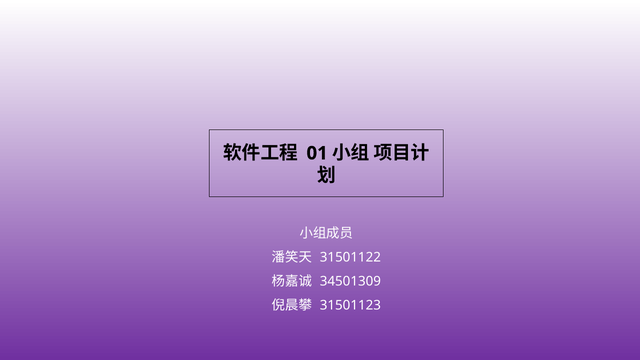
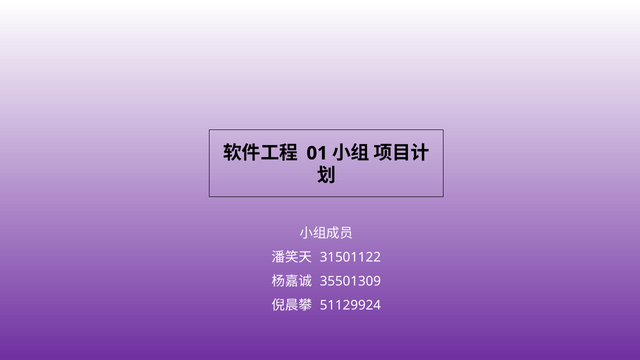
34501309: 34501309 -> 35501309
31501123: 31501123 -> 51129924
